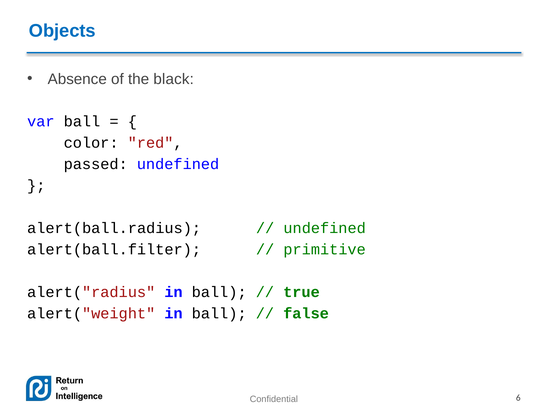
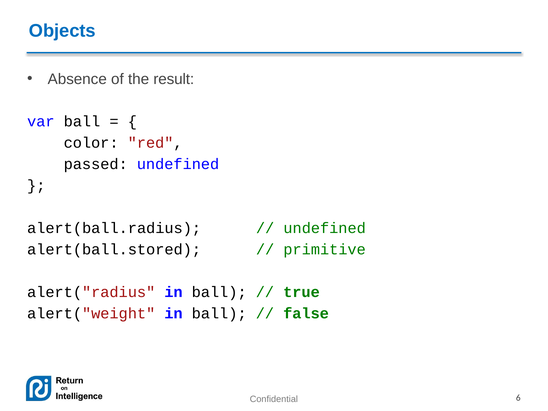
black: black -> result
alert(ball.filter: alert(ball.filter -> alert(ball.stored
